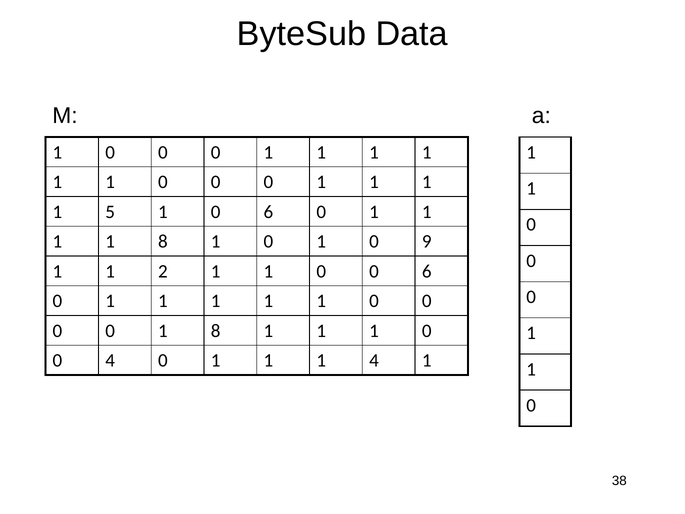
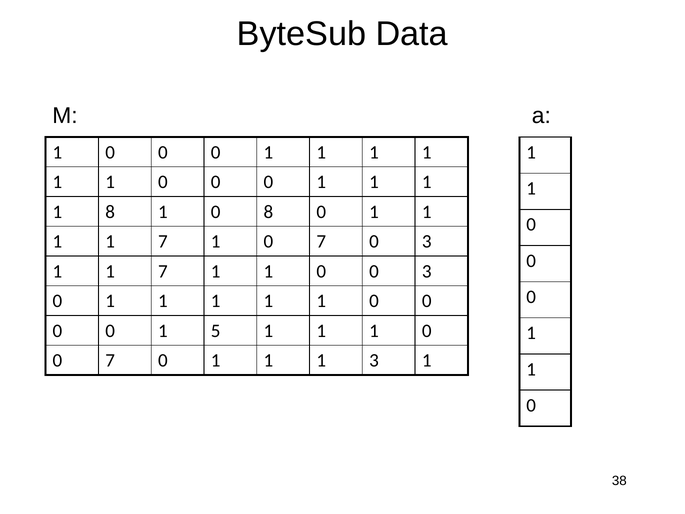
1 5: 5 -> 8
1 0 6: 6 -> 8
8 at (163, 241): 8 -> 7
1 0 1: 1 -> 7
9 at (427, 241): 9 -> 3
2 at (163, 271): 2 -> 7
0 0 6: 6 -> 3
0 1 8: 8 -> 5
4 at (110, 360): 4 -> 7
1 4: 4 -> 3
